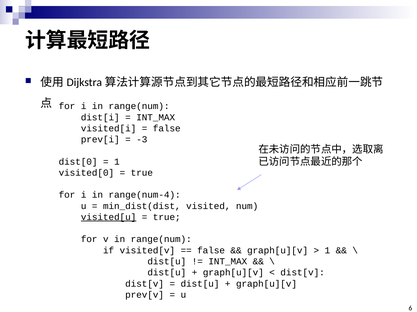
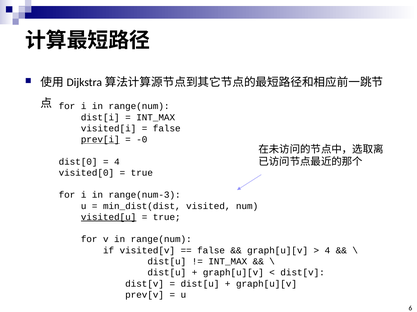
prev[i underline: none -> present
-3: -3 -> -0
1 at (117, 162): 1 -> 4
range(num-4: range(num-4 -> range(num-3
1 at (327, 251): 1 -> 4
